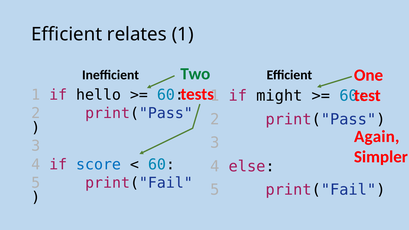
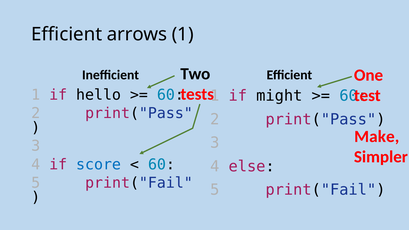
relates: relates -> arrows
Two colour: green -> black
Again: Again -> Make
